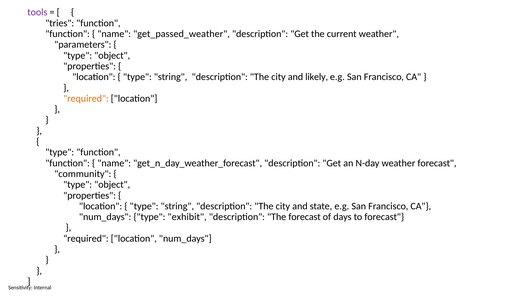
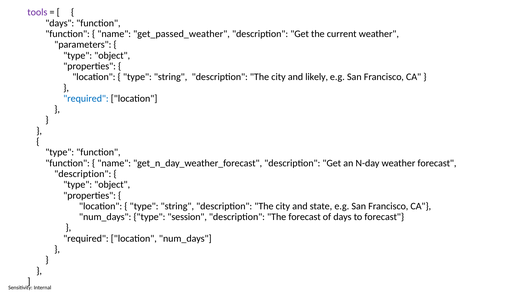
tries at (60, 23): tries -> days
required at (86, 99) colour: orange -> blue
community at (83, 174): community -> description
exhibit: exhibit -> session
